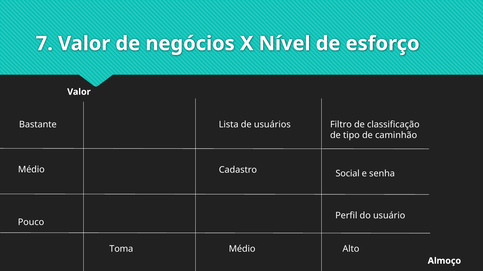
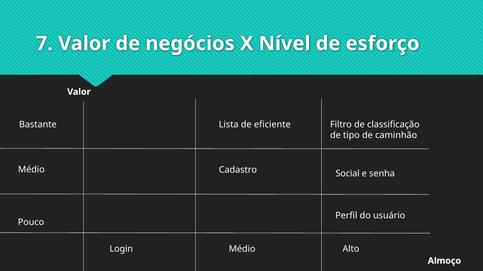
usuários: usuários -> eficiente
Toma: Toma -> Login
